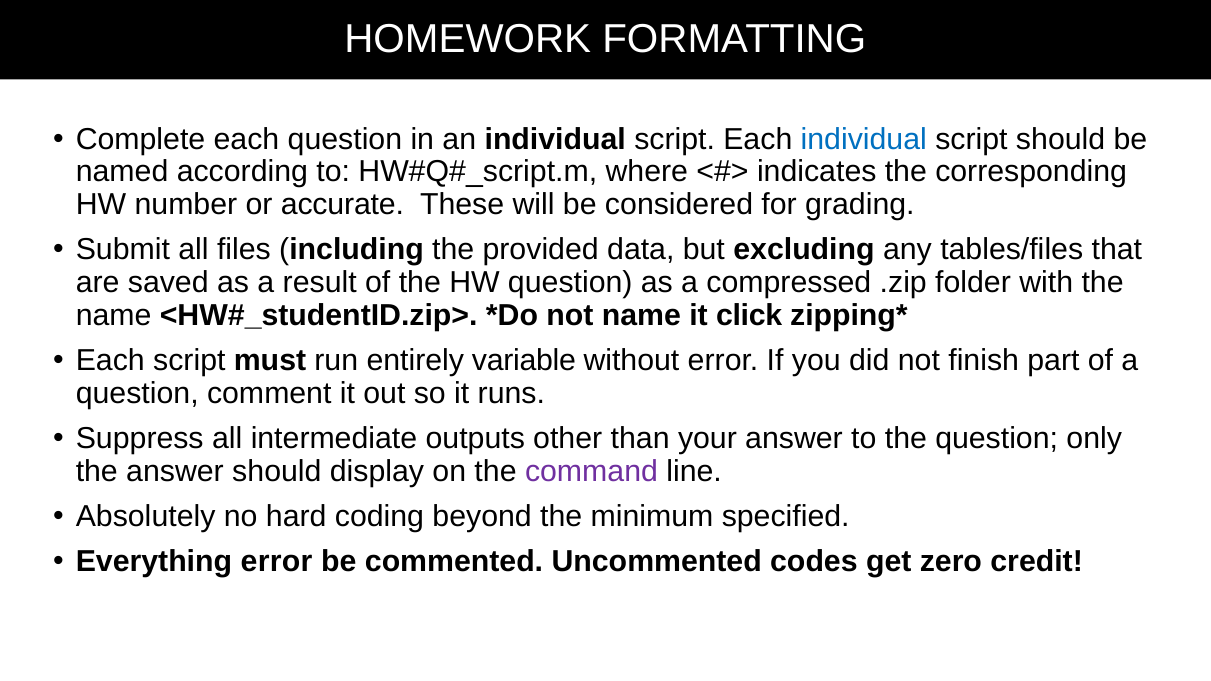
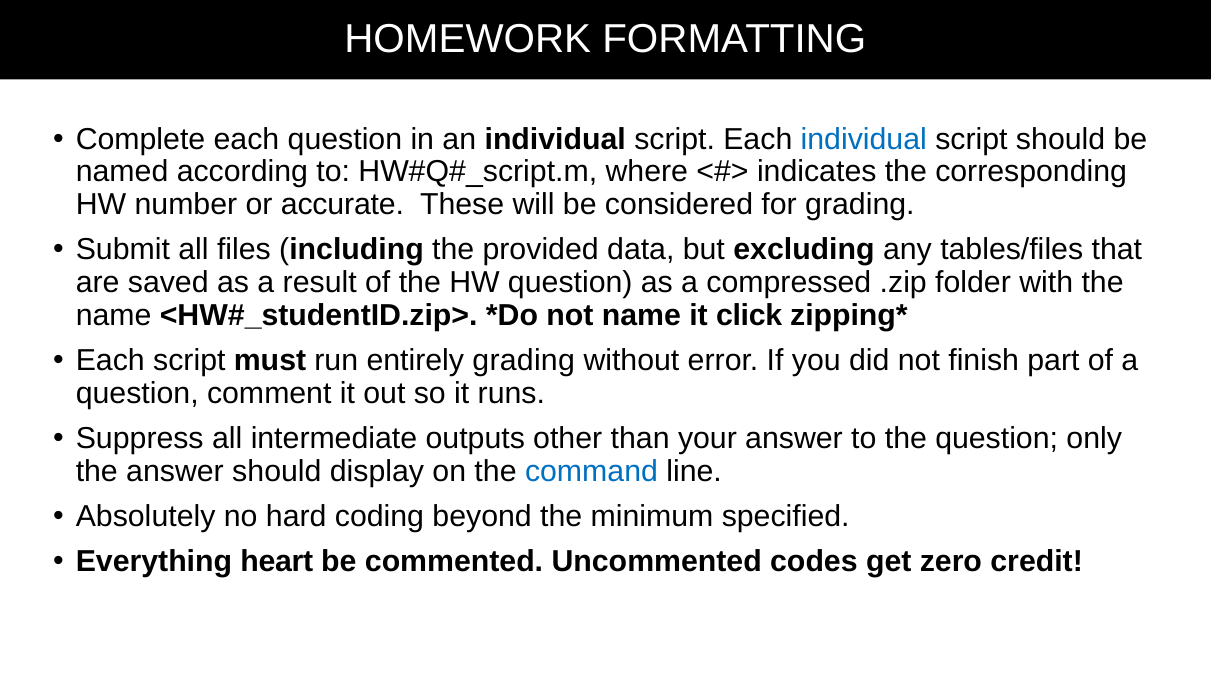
entirely variable: variable -> grading
command colour: purple -> blue
Everything error: error -> heart
